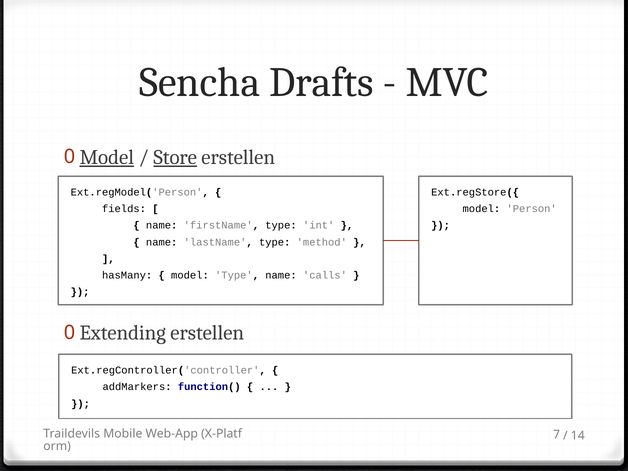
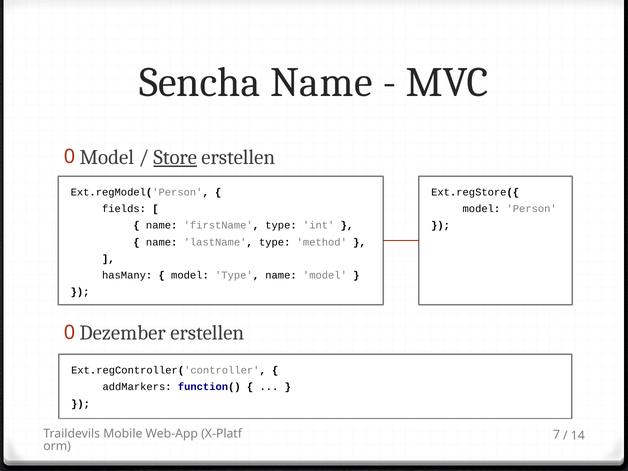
Sencha Drafts: Drafts -> Name
Model at (107, 157) underline: present -> none
name calls: calls -> model
Extending: Extending -> Dezember
